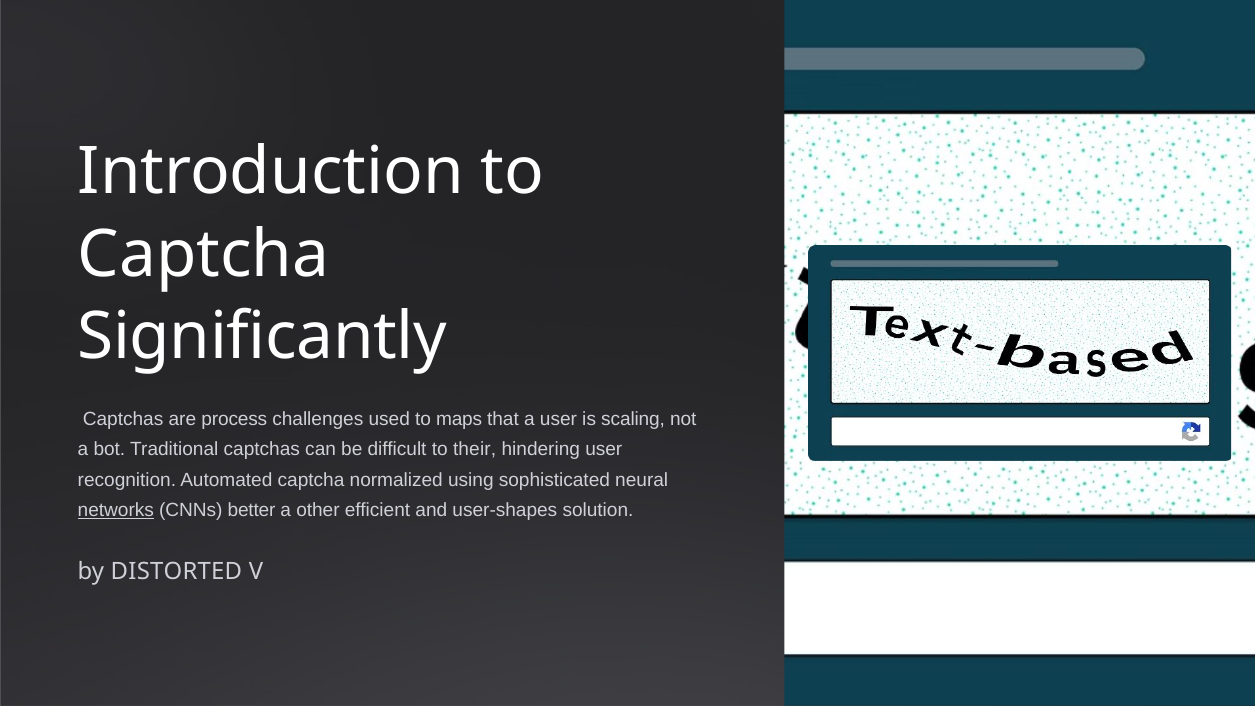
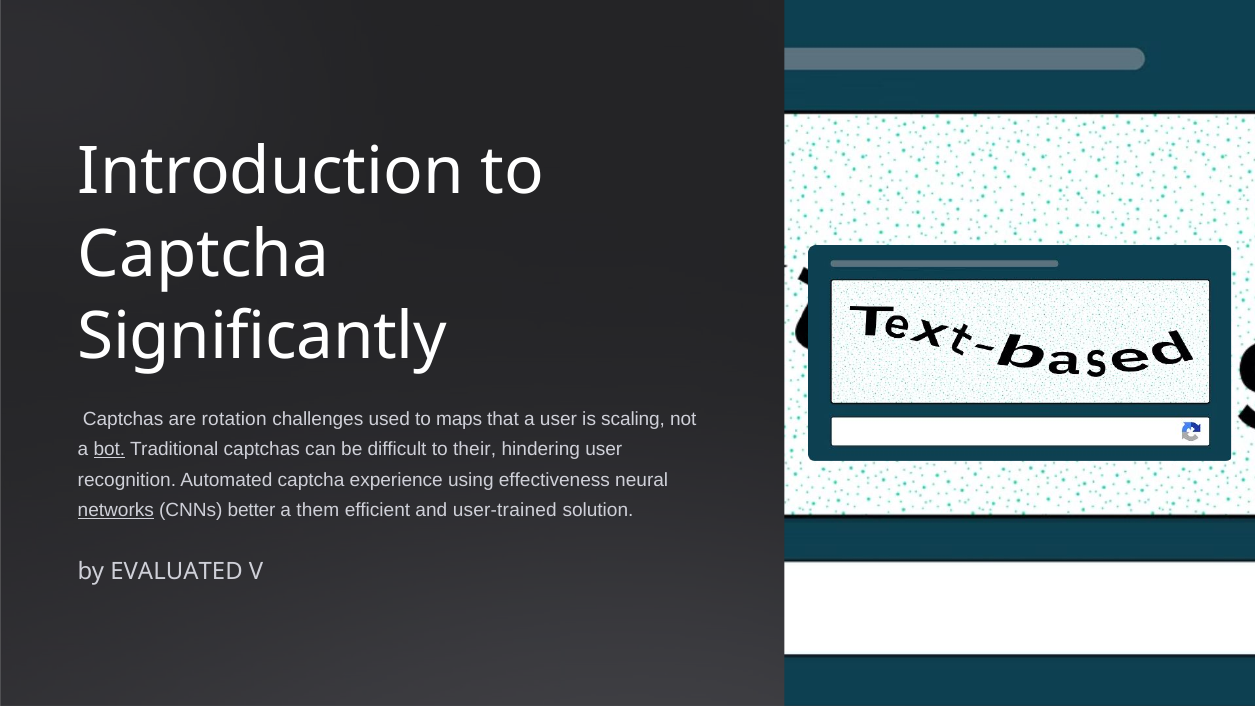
process: process -> rotation
bot underline: none -> present
normalized: normalized -> experience
sophisticated: sophisticated -> effectiveness
other: other -> them
user-shapes: user-shapes -> user-trained
DISTORTED: DISTORTED -> EVALUATED
